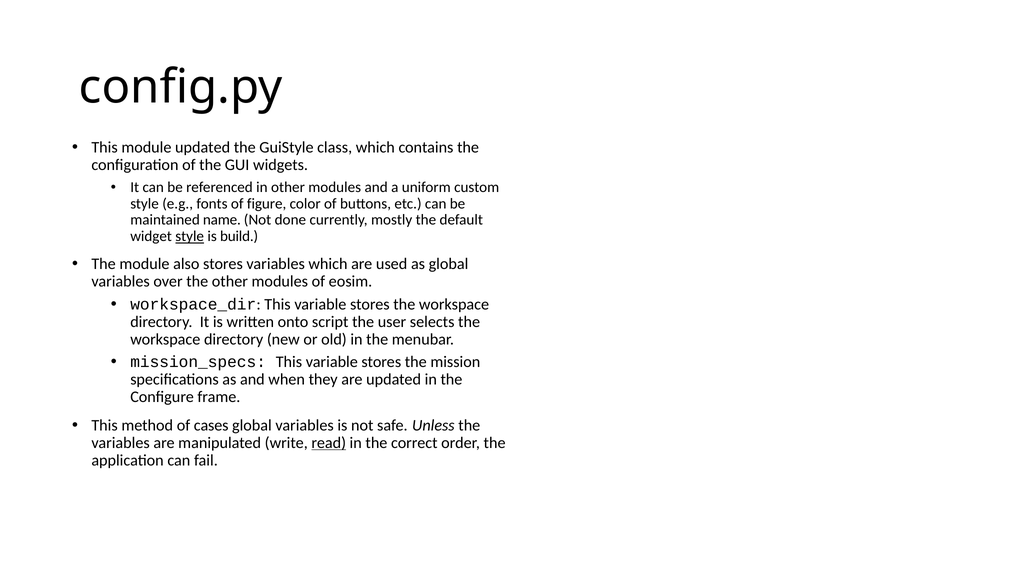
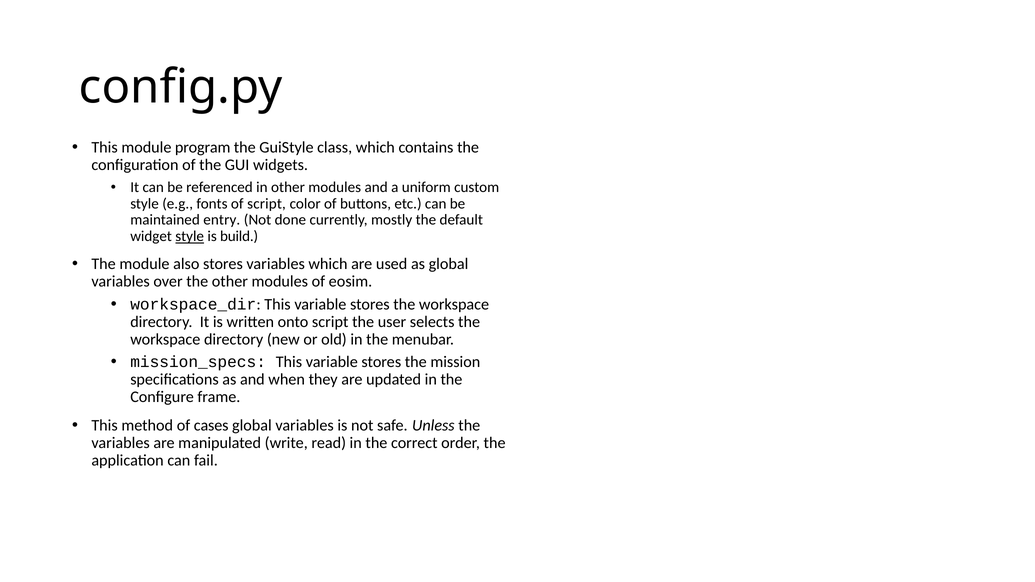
module updated: updated -> program
of figure: figure -> script
name: name -> entry
read underline: present -> none
